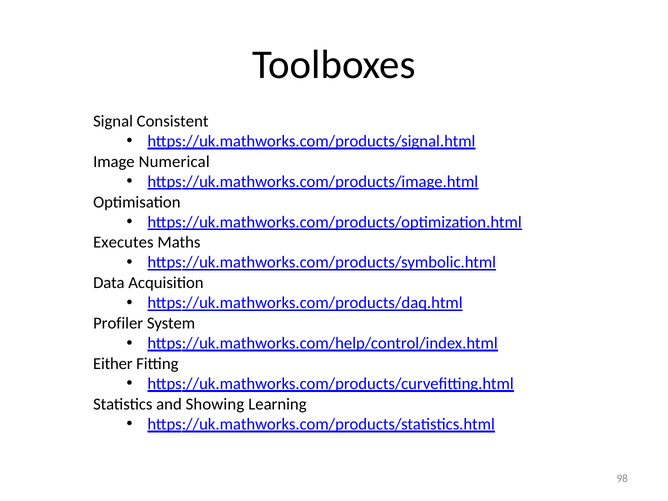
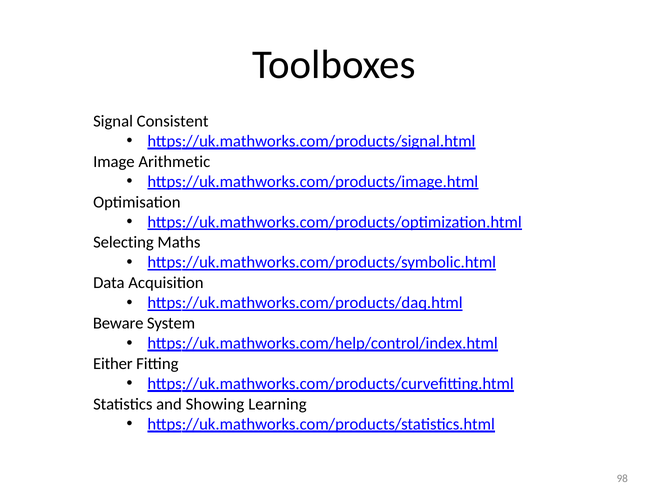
Numerical: Numerical -> Arithmetic
Executes: Executes -> Selecting
Profiler: Profiler -> Beware
